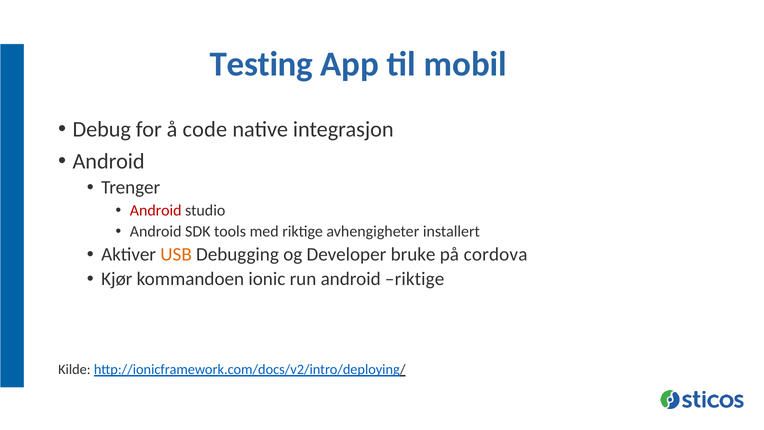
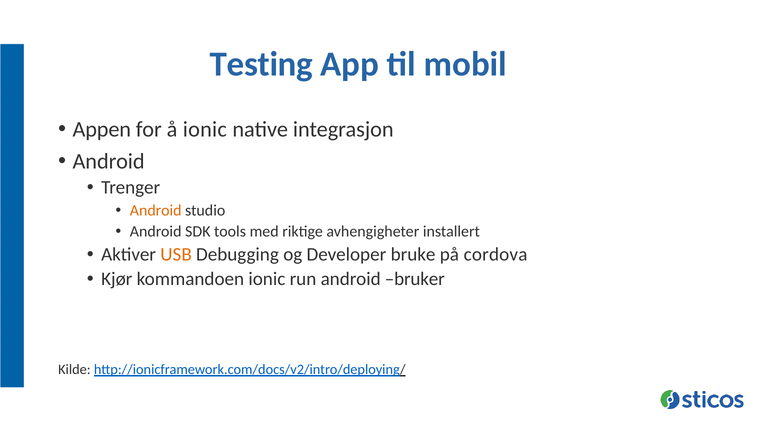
Debug: Debug -> Appen
å code: code -> ionic
Android at (156, 210) colour: red -> orange
android riktige: riktige -> bruker
